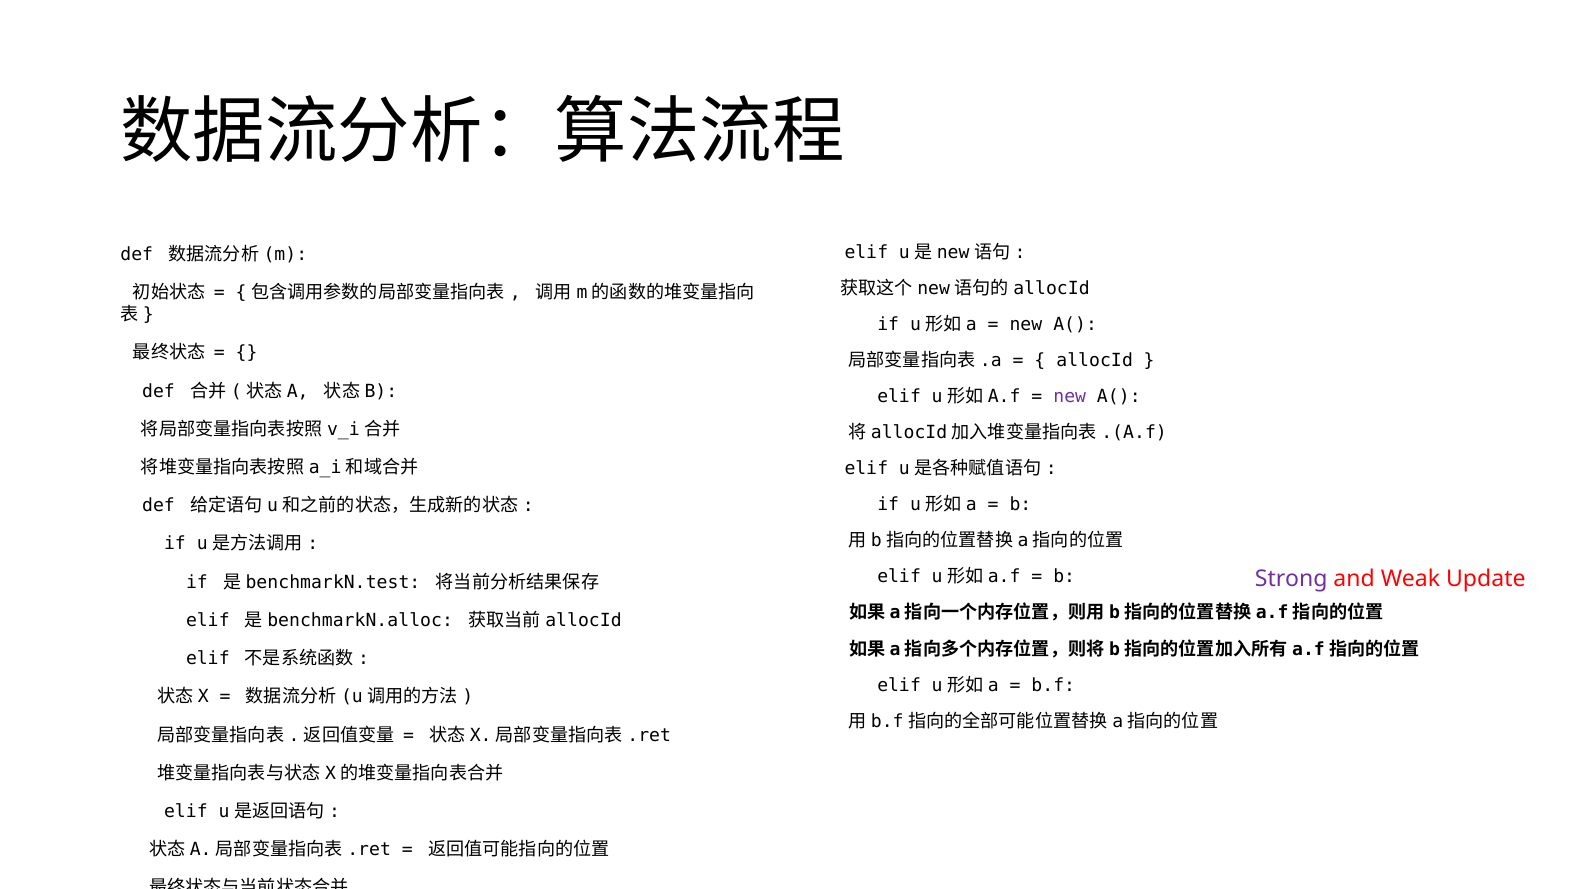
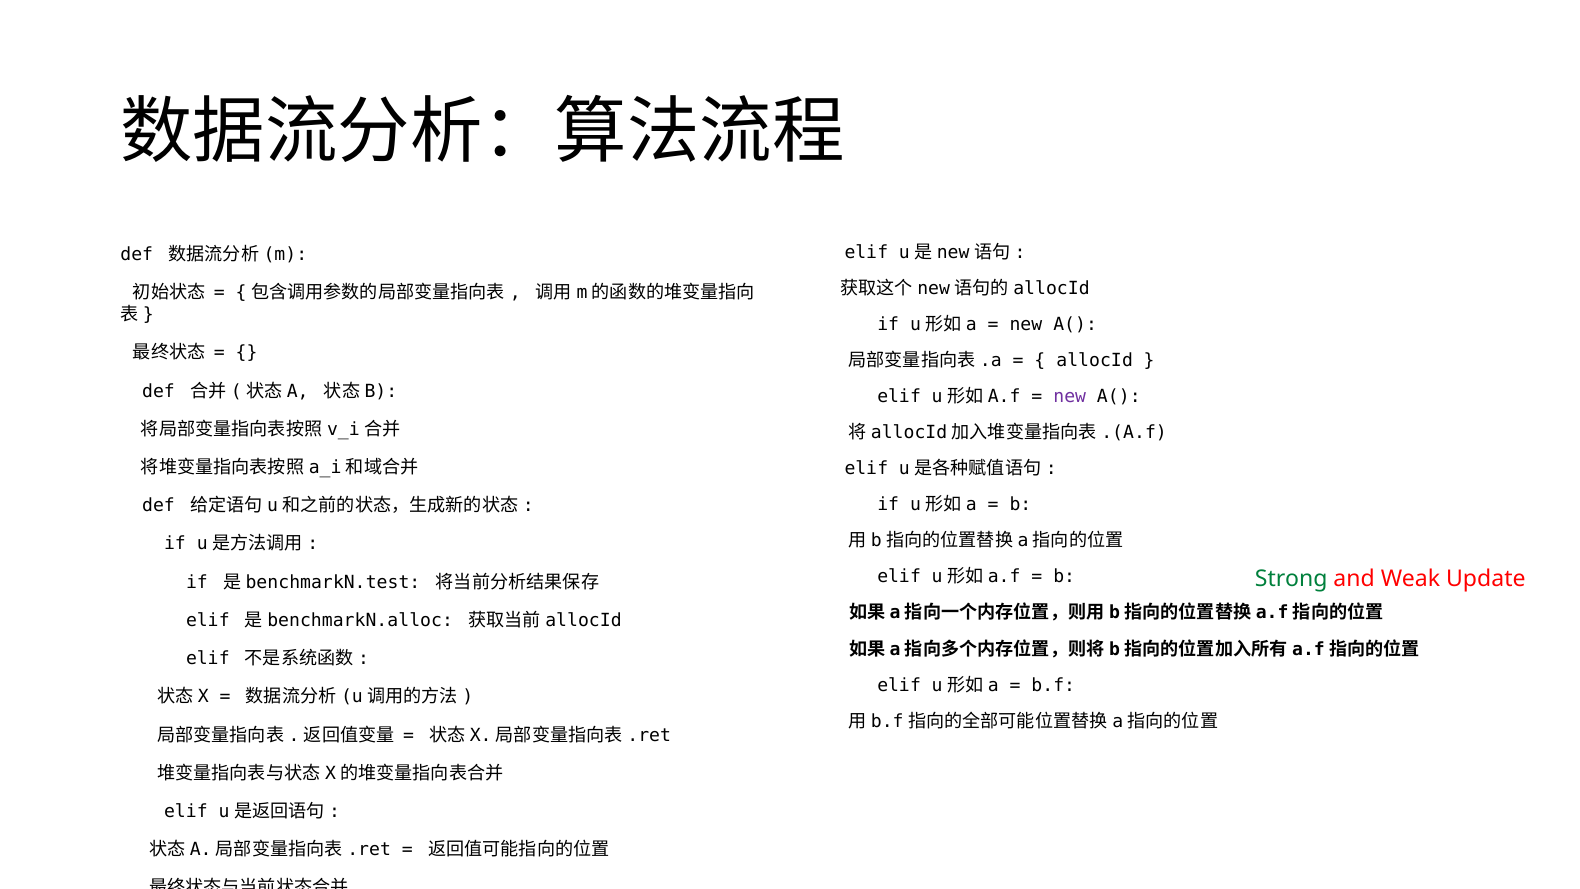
Strong colour: purple -> green
